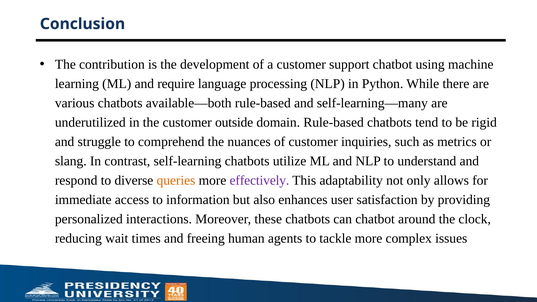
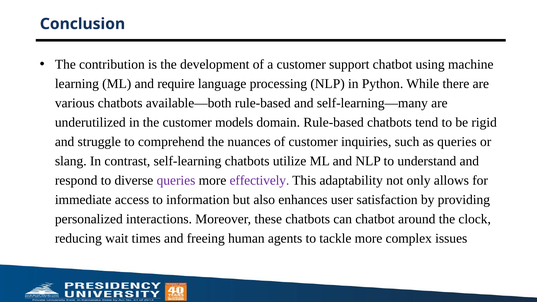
outside: outside -> models
as metrics: metrics -> queries
queries at (176, 181) colour: orange -> purple
